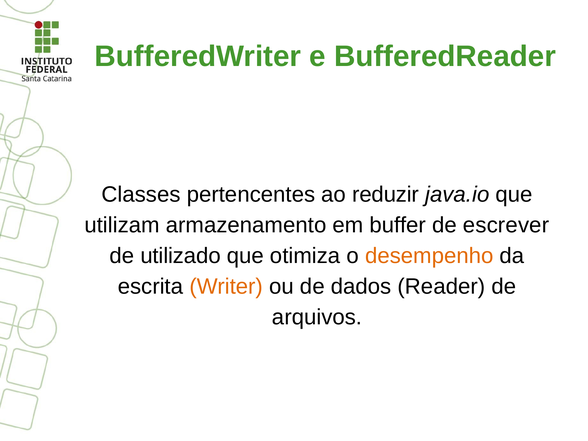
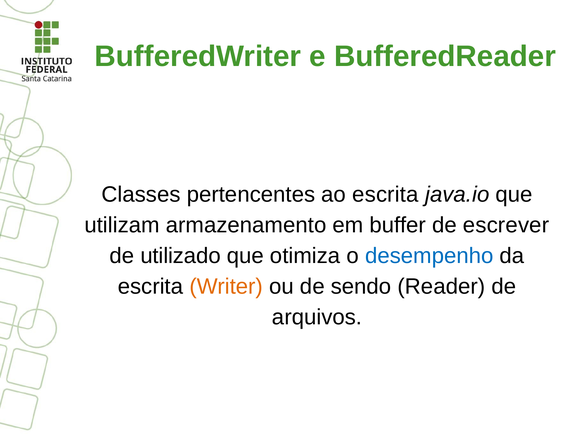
ao reduzir: reduzir -> escrita
desempenho colour: orange -> blue
dados: dados -> sendo
